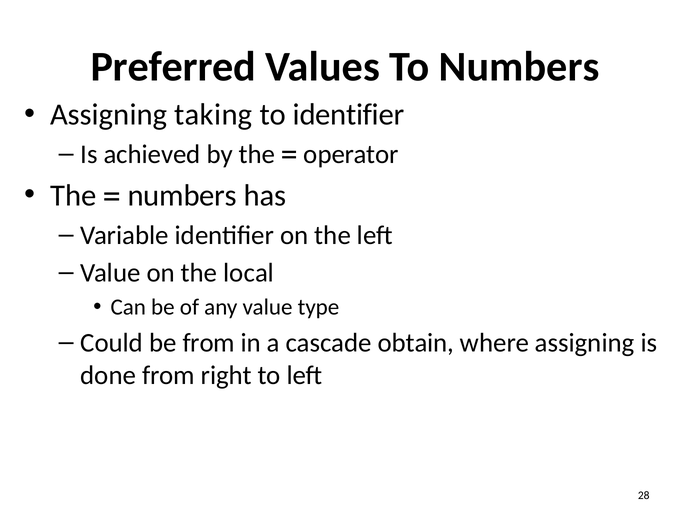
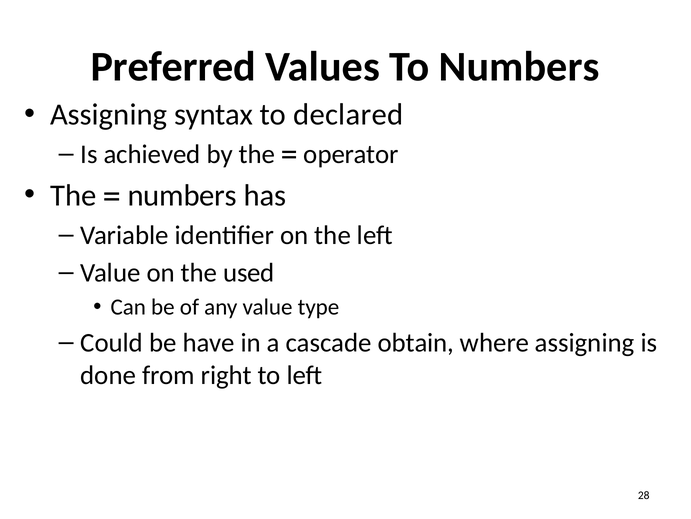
taking: taking -> syntax
to identifier: identifier -> declared
local: local -> used
be from: from -> have
